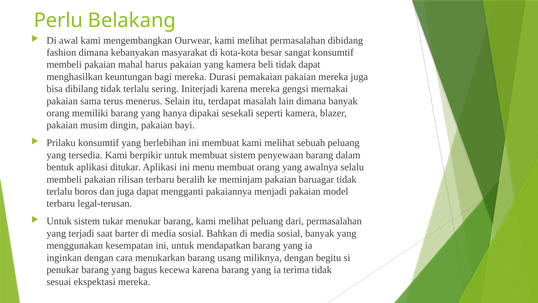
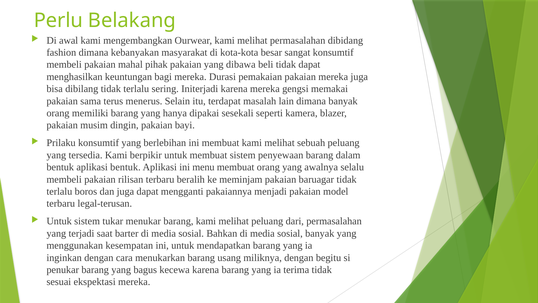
harus: harus -> pihak
yang kamera: kamera -> dibawa
aplikasi ditukar: ditukar -> bentuk
